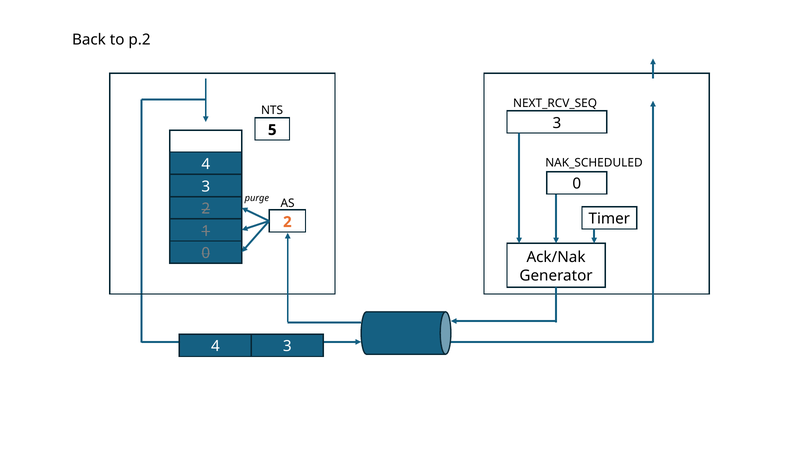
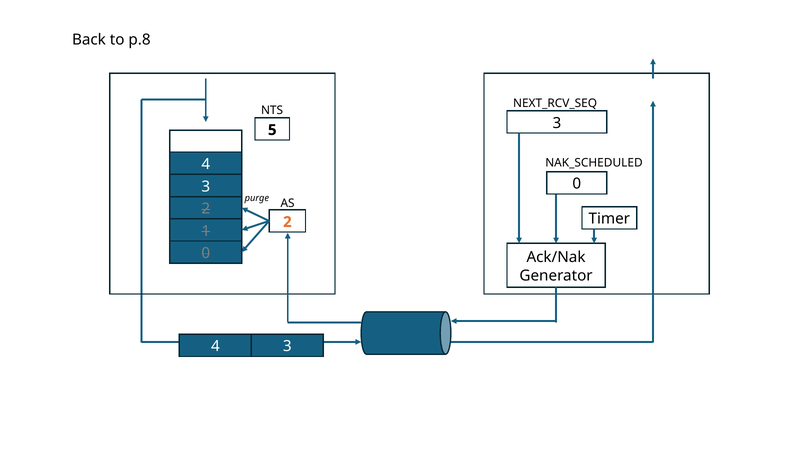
p.2: p.2 -> p.8
